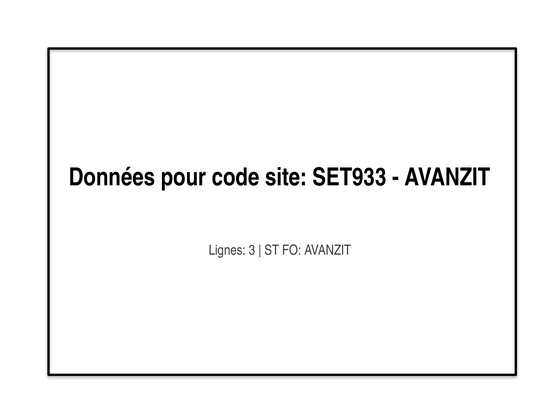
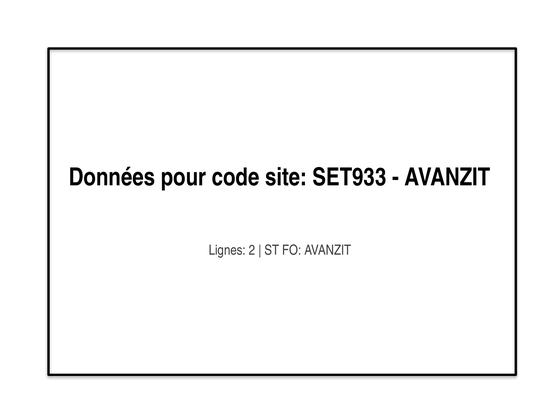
3: 3 -> 2
